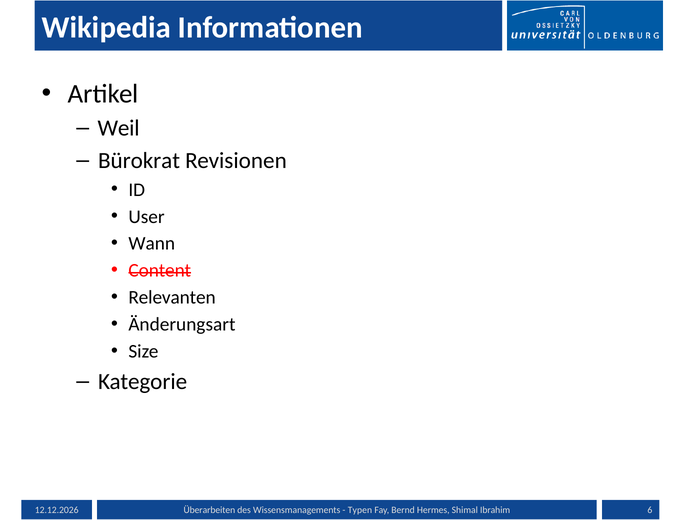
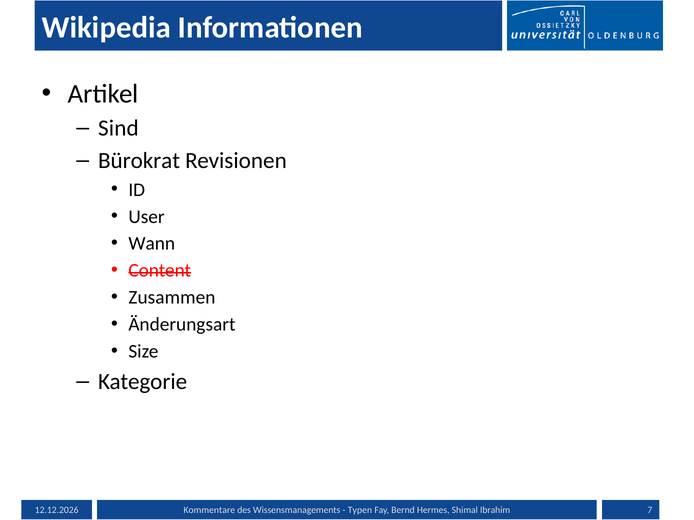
Weil: Weil -> Sind
Relevanten: Relevanten -> Zusammen
Überarbeiten: Überarbeiten -> Kommentare
6: 6 -> 7
